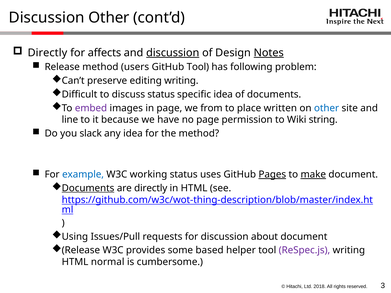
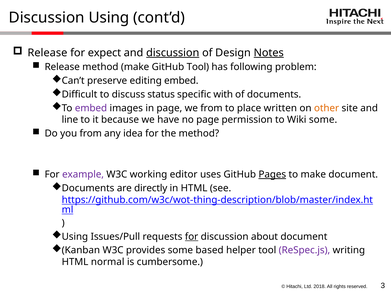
Discussion Other: Other -> Using
Directly at (47, 53): Directly -> Release
affects: affects -> expect
method users: users -> make
editing writing: writing -> embed
specific idea: idea -> with
other at (327, 108) colour: blue -> orange
Wiki string: string -> some
you slack: slack -> from
example colour: blue -> purple
working status: status -> editor
make at (313, 175) underline: present -> none
Documents at (88, 188) underline: present -> none
for at (192, 237) underline: none -> present
Release at (81, 250): Release -> Kanban
